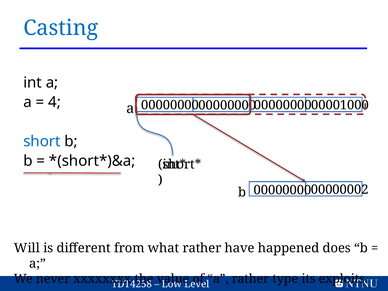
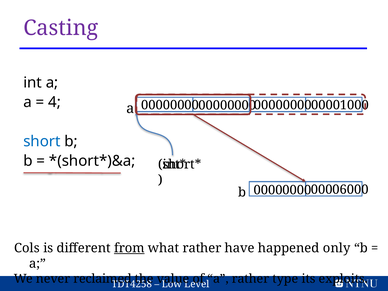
Casting colour: blue -> purple
00000002: 00000002 -> 00006000
Will: Will -> Cols
from underline: none -> present
does: does -> only
xxxxxxxx: xxxxxxxx -> reclaimed
